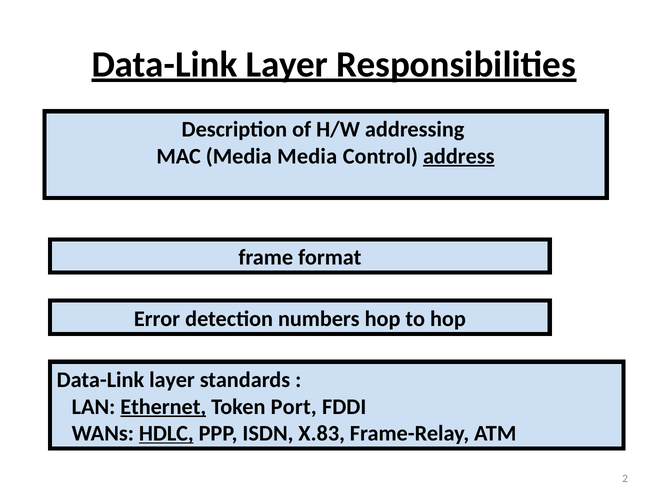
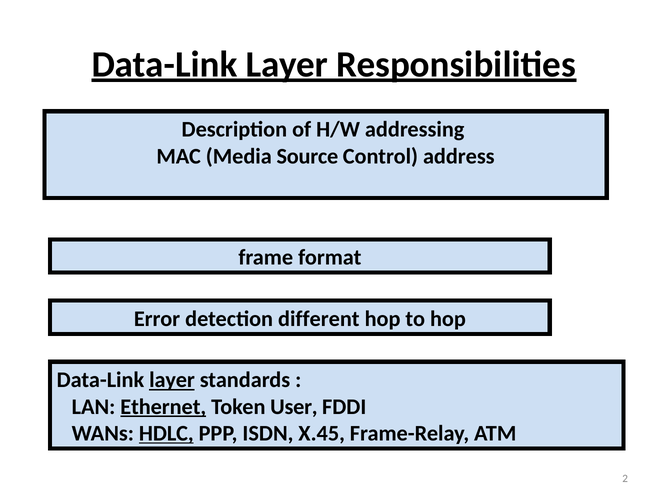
Media Media: Media -> Source
address underline: present -> none
numbers: numbers -> different
layer at (172, 380) underline: none -> present
Port: Port -> User
X.83: X.83 -> X.45
